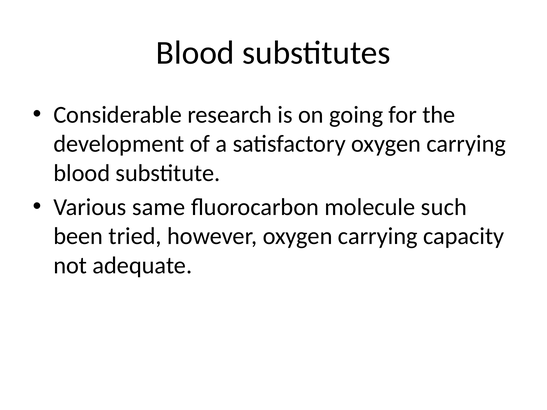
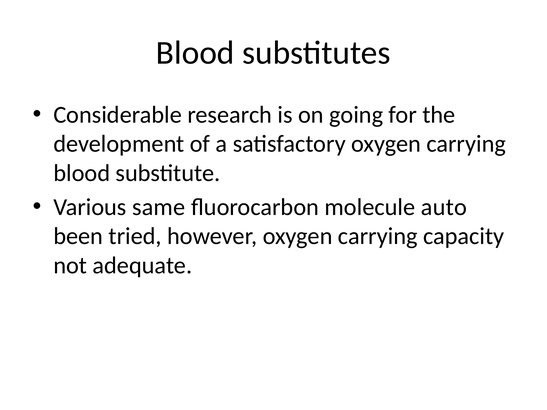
such: such -> auto
